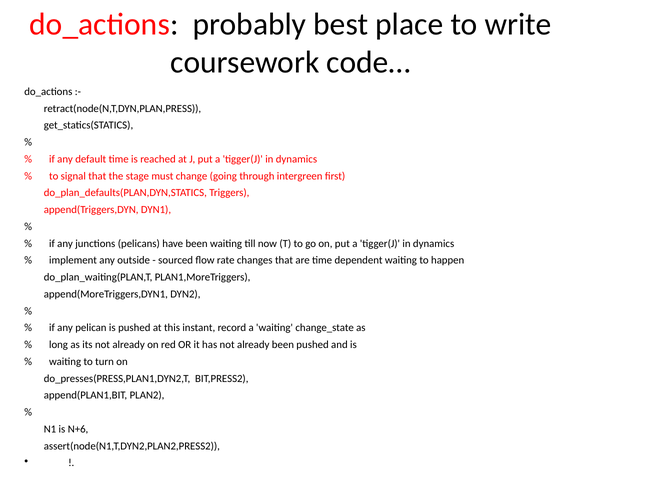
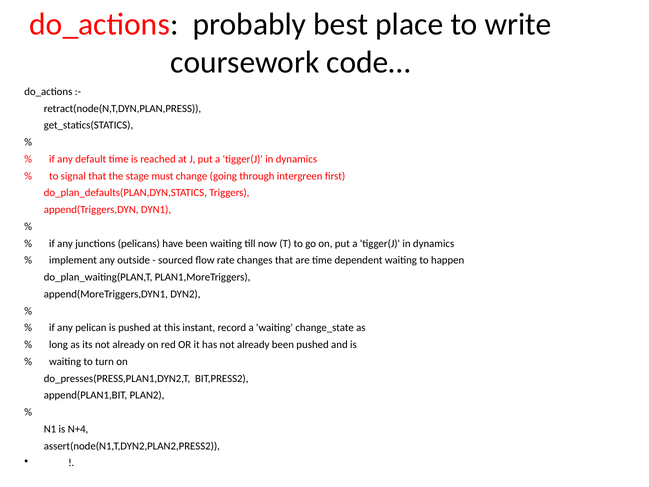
N+6: N+6 -> N+4
